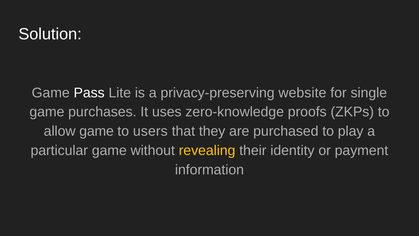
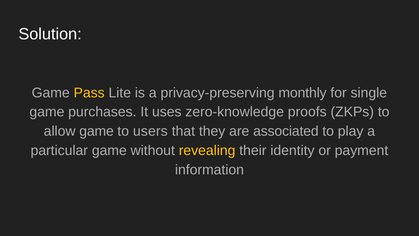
Pass colour: white -> yellow
website: website -> monthly
purchased: purchased -> associated
